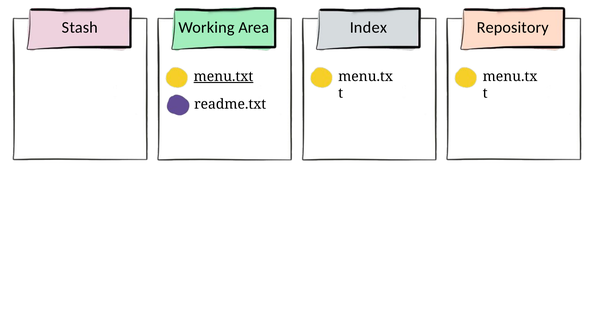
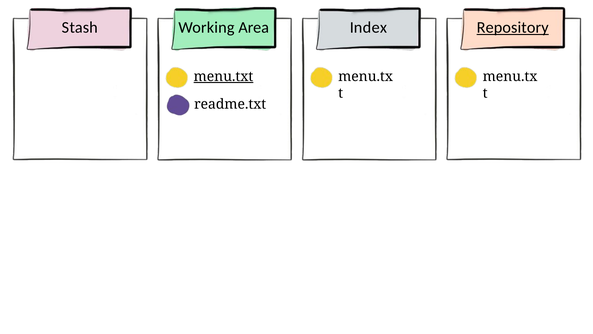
Repository underline: none -> present
